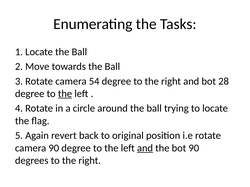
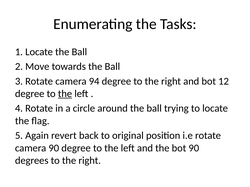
54: 54 -> 94
28: 28 -> 12
and at (145, 148) underline: present -> none
